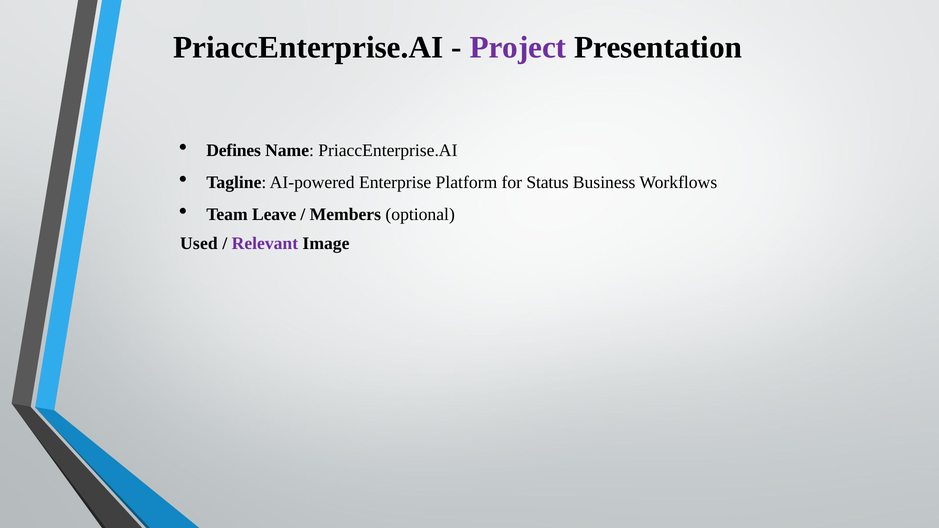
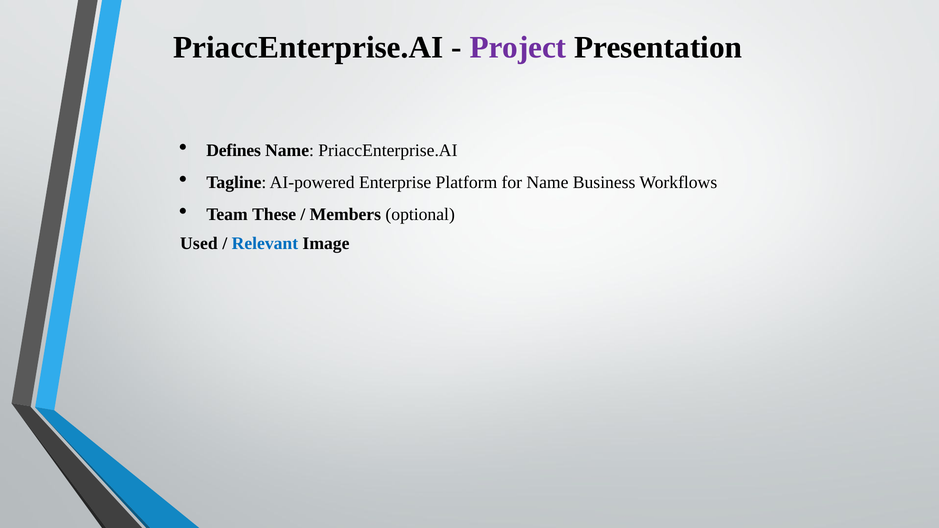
for Status: Status -> Name
Leave: Leave -> These
Relevant colour: purple -> blue
